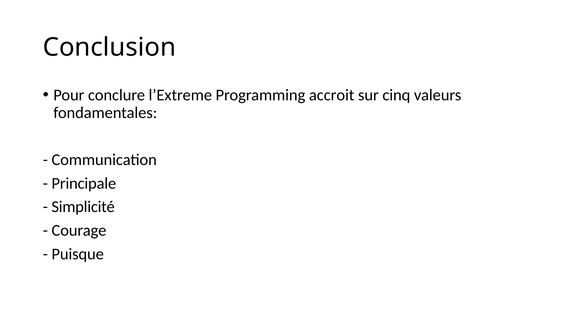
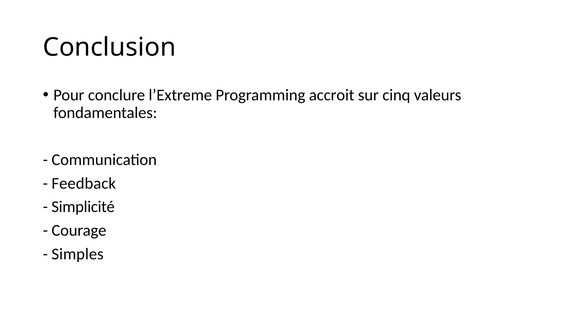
Principale: Principale -> Feedback
Puisque: Puisque -> Simples
